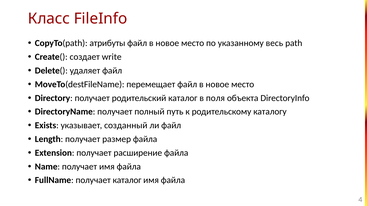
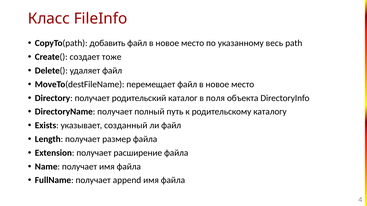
атрибуты: атрибуты -> добавить
write: write -> тоже
получает каталог: каталог -> append
